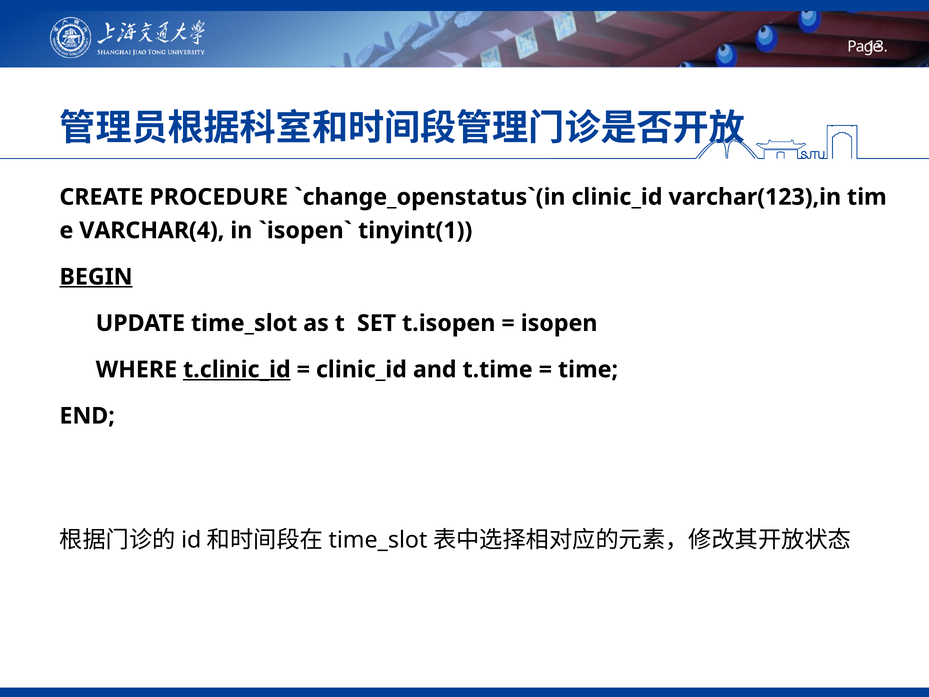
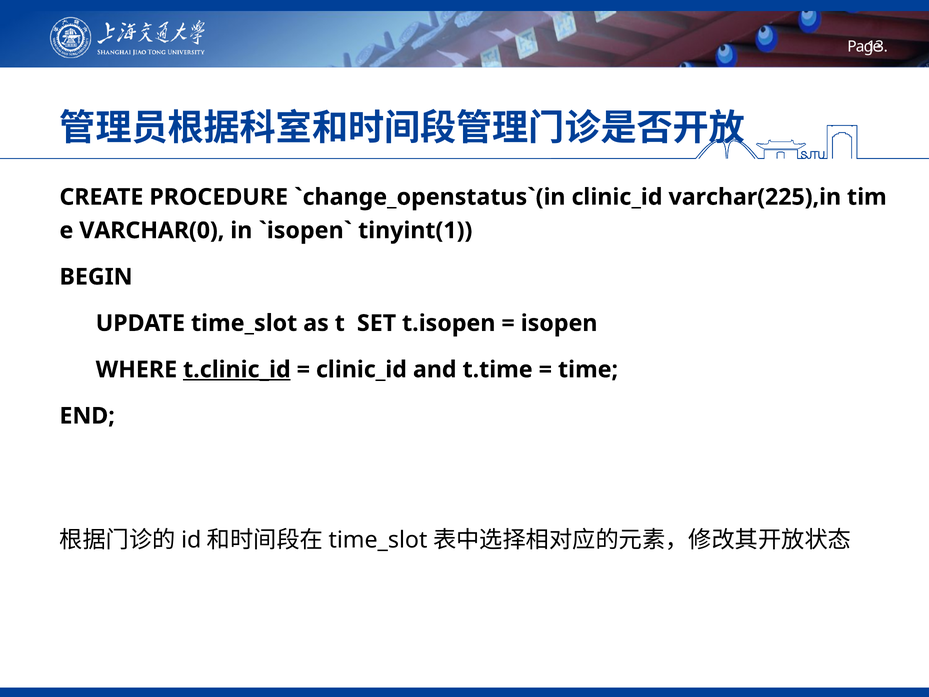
varchar(123),in: varchar(123),in -> varchar(225),in
VARCHAR(4: VARCHAR(4 -> VARCHAR(0
BEGIN underline: present -> none
